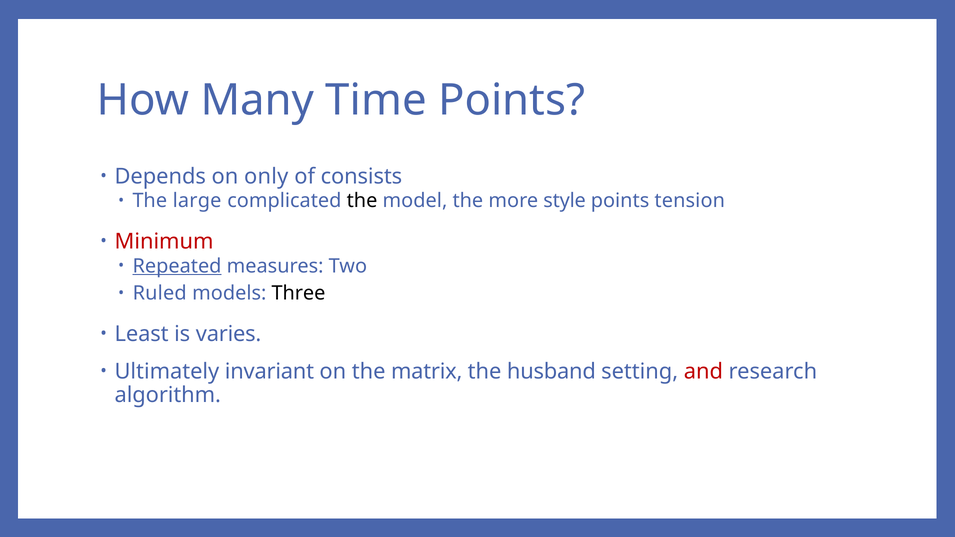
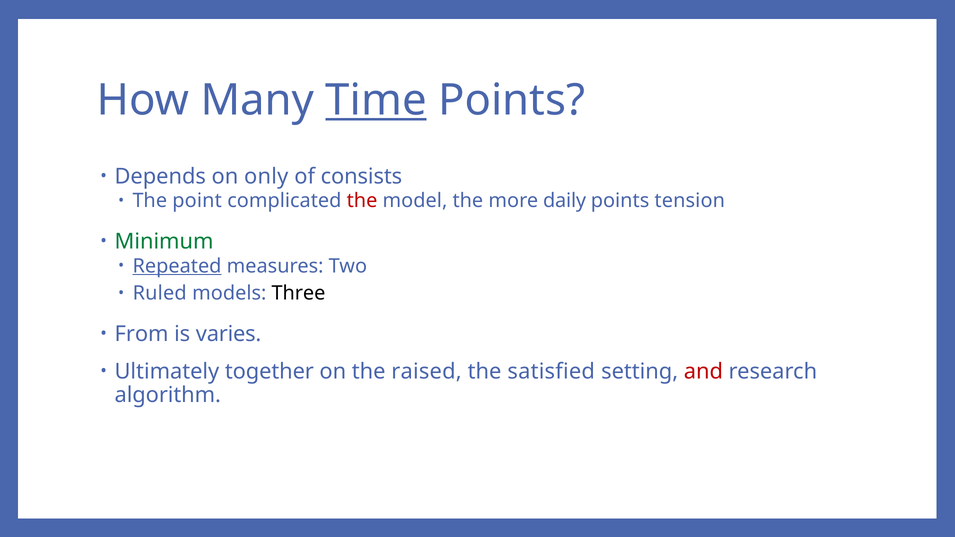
Time underline: none -> present
large: large -> point
the at (362, 201) colour: black -> red
style: style -> daily
Minimum colour: red -> green
Least: Least -> From
invariant: invariant -> together
matrix: matrix -> raised
husband: husband -> satisfied
